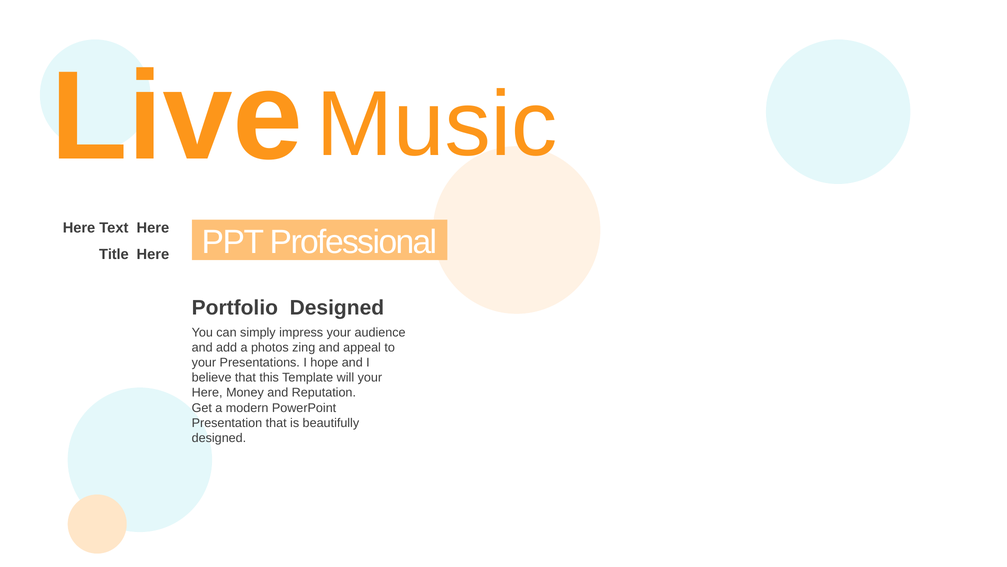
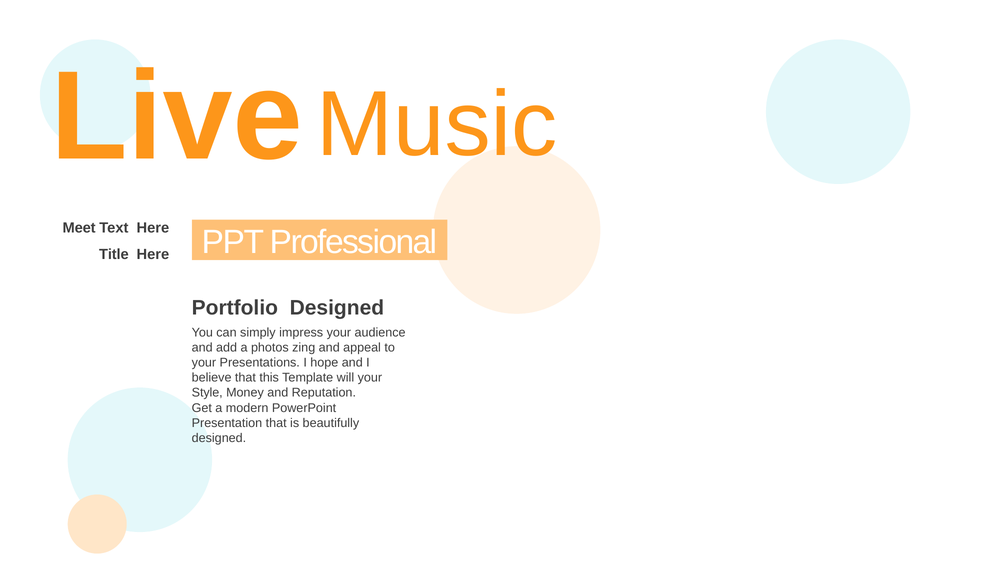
Here at (79, 228): Here -> Meet
Here at (207, 392): Here -> Style
